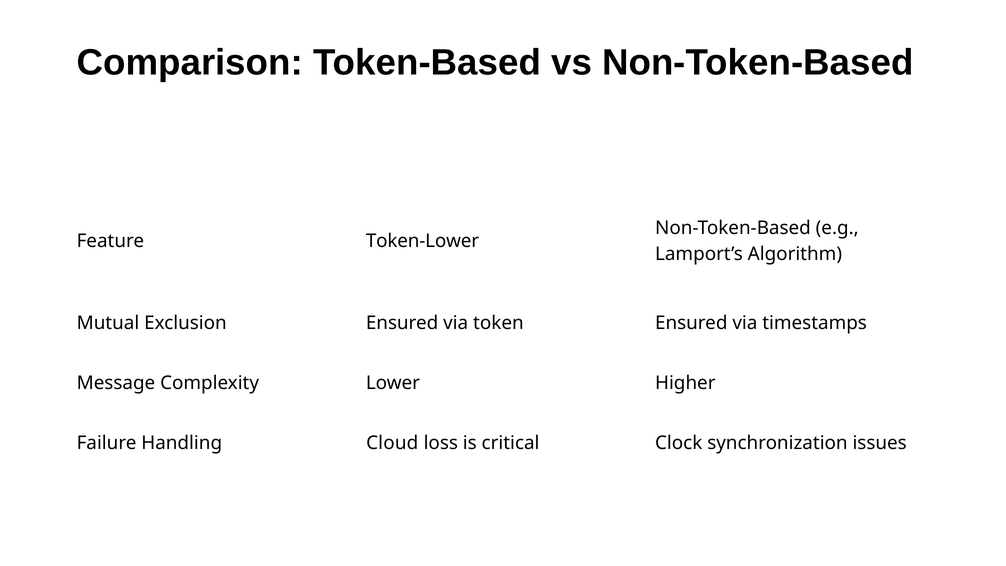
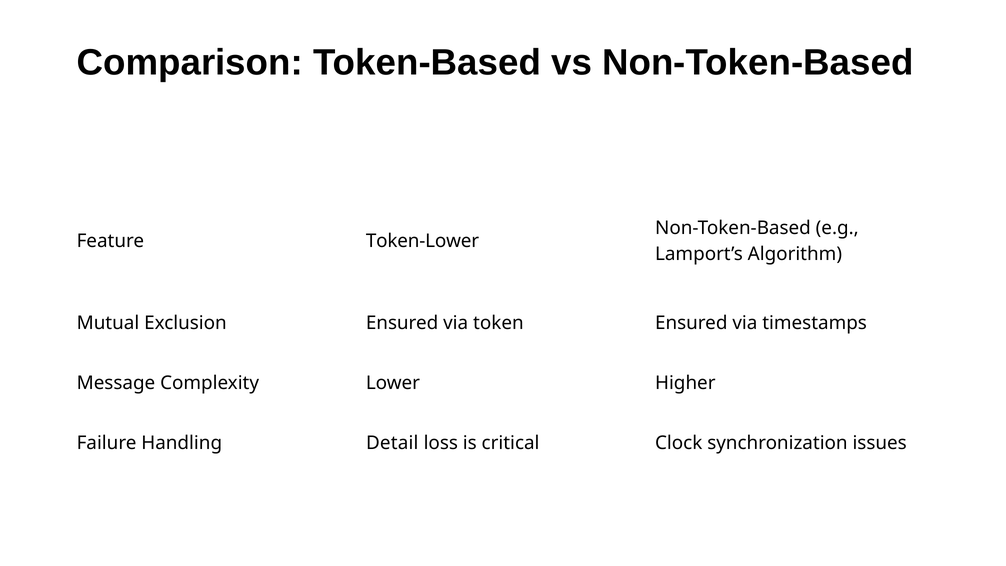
Cloud: Cloud -> Detail
